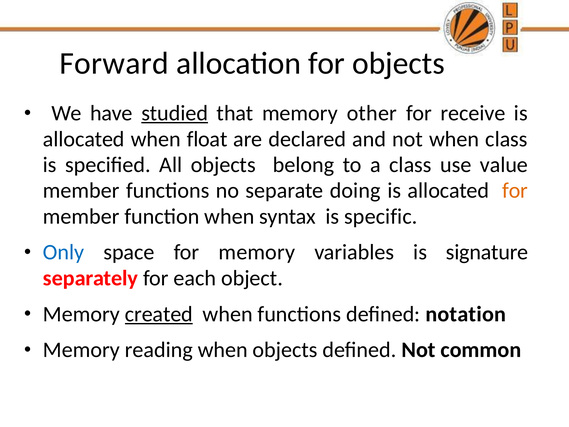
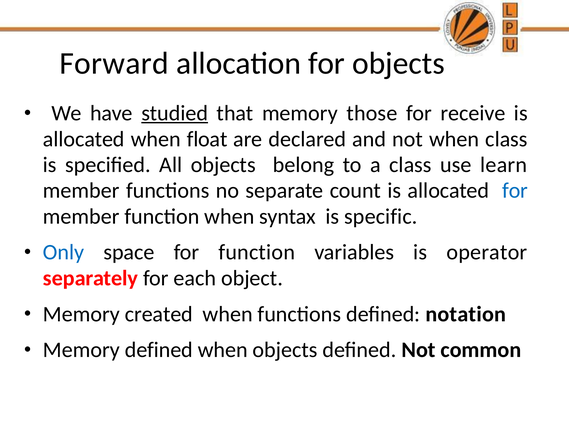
other: other -> those
value: value -> learn
doing: doing -> count
for at (515, 190) colour: orange -> blue
for memory: memory -> function
signature: signature -> operator
created underline: present -> none
Memory reading: reading -> defined
